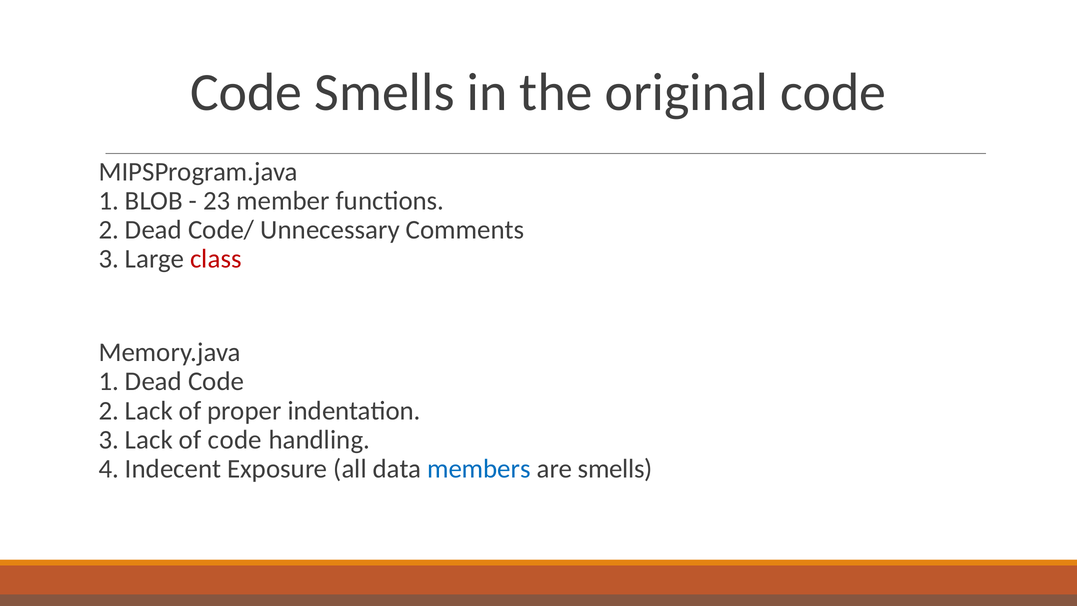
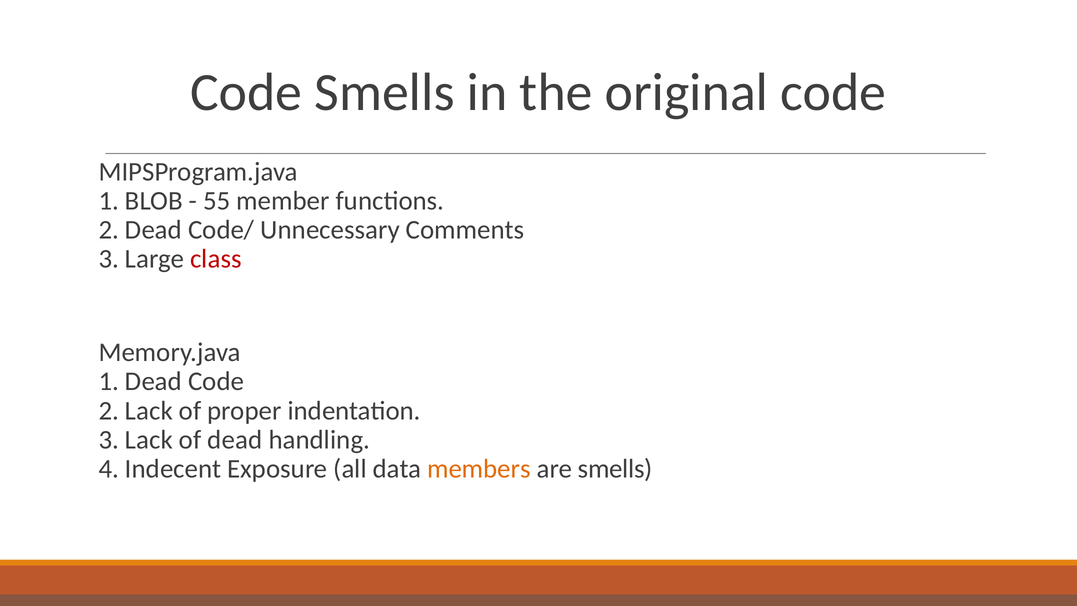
23: 23 -> 55
of code: code -> dead
members colour: blue -> orange
